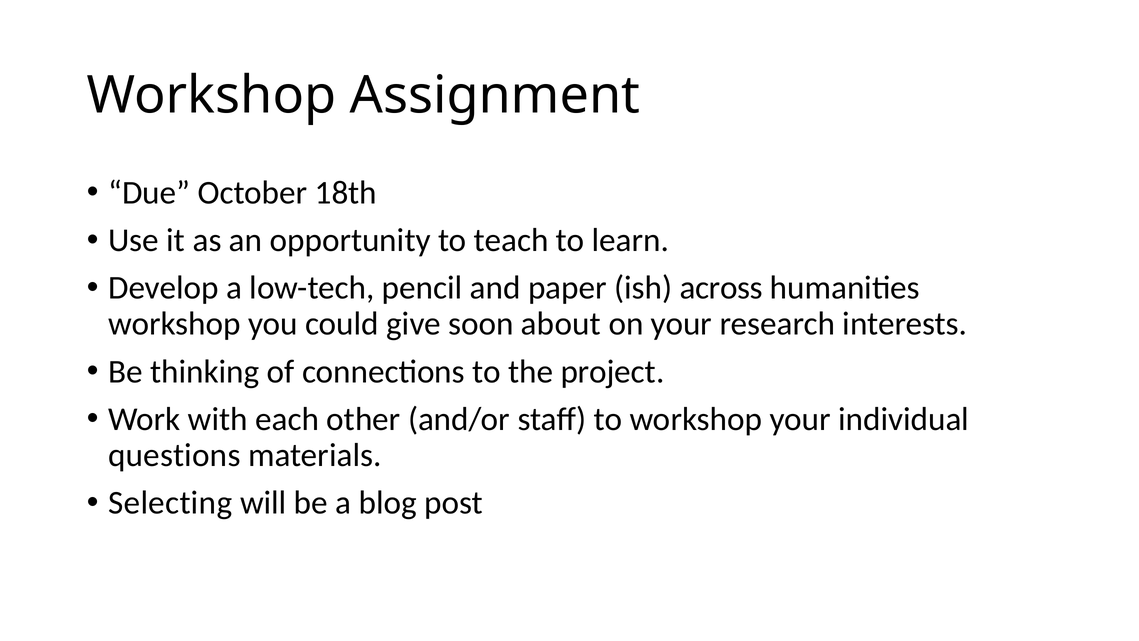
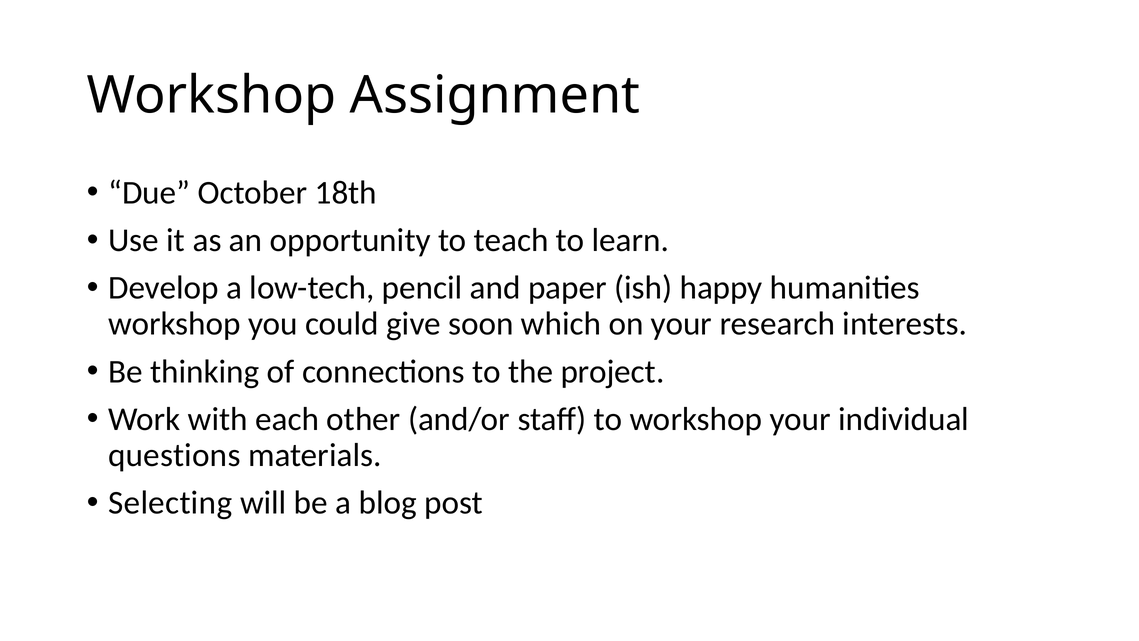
across: across -> happy
about: about -> which
